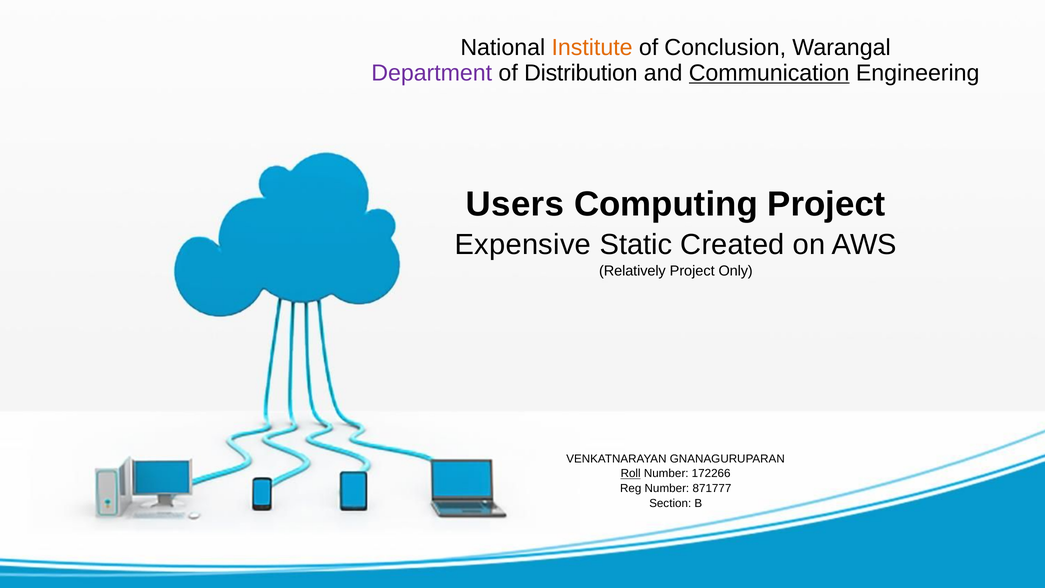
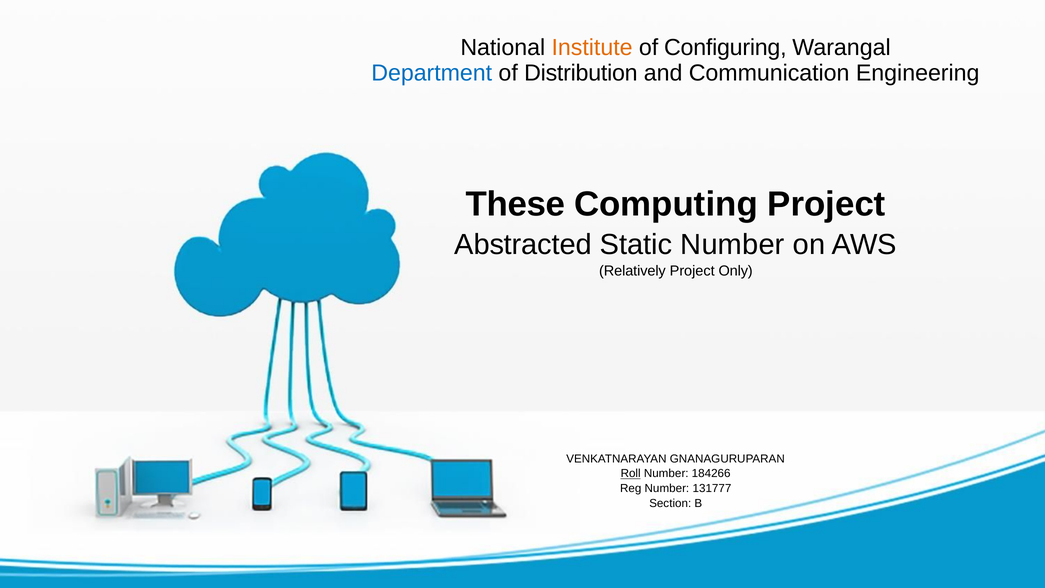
Conclusion: Conclusion -> Configuring
Department colour: purple -> blue
Communication underline: present -> none
Users: Users -> These
Expensive: Expensive -> Abstracted
Static Created: Created -> Number
172266: 172266 -> 184266
871777: 871777 -> 131777
